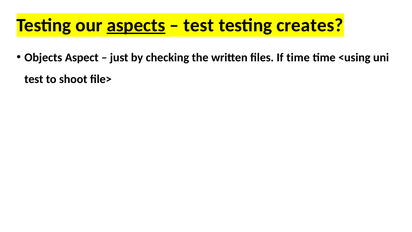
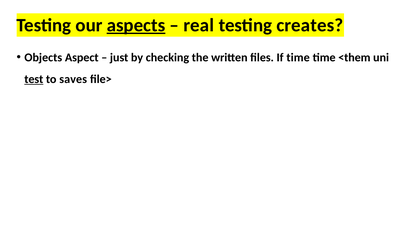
test at (199, 25): test -> real
<using: <using -> <them
test at (34, 79) underline: none -> present
shoot: shoot -> saves
